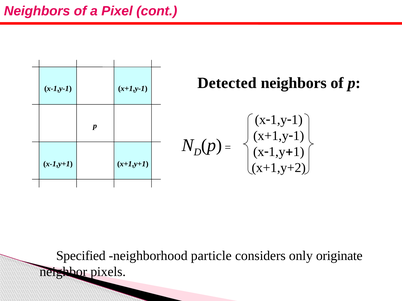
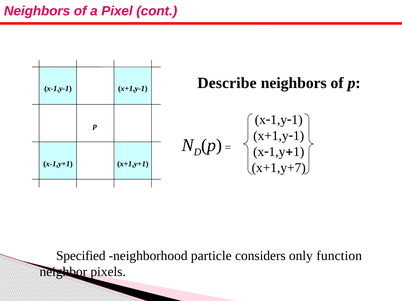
Detected: Detected -> Describe
x+1,y+2: x+1,y+2 -> x+1,y+7
originate: originate -> function
